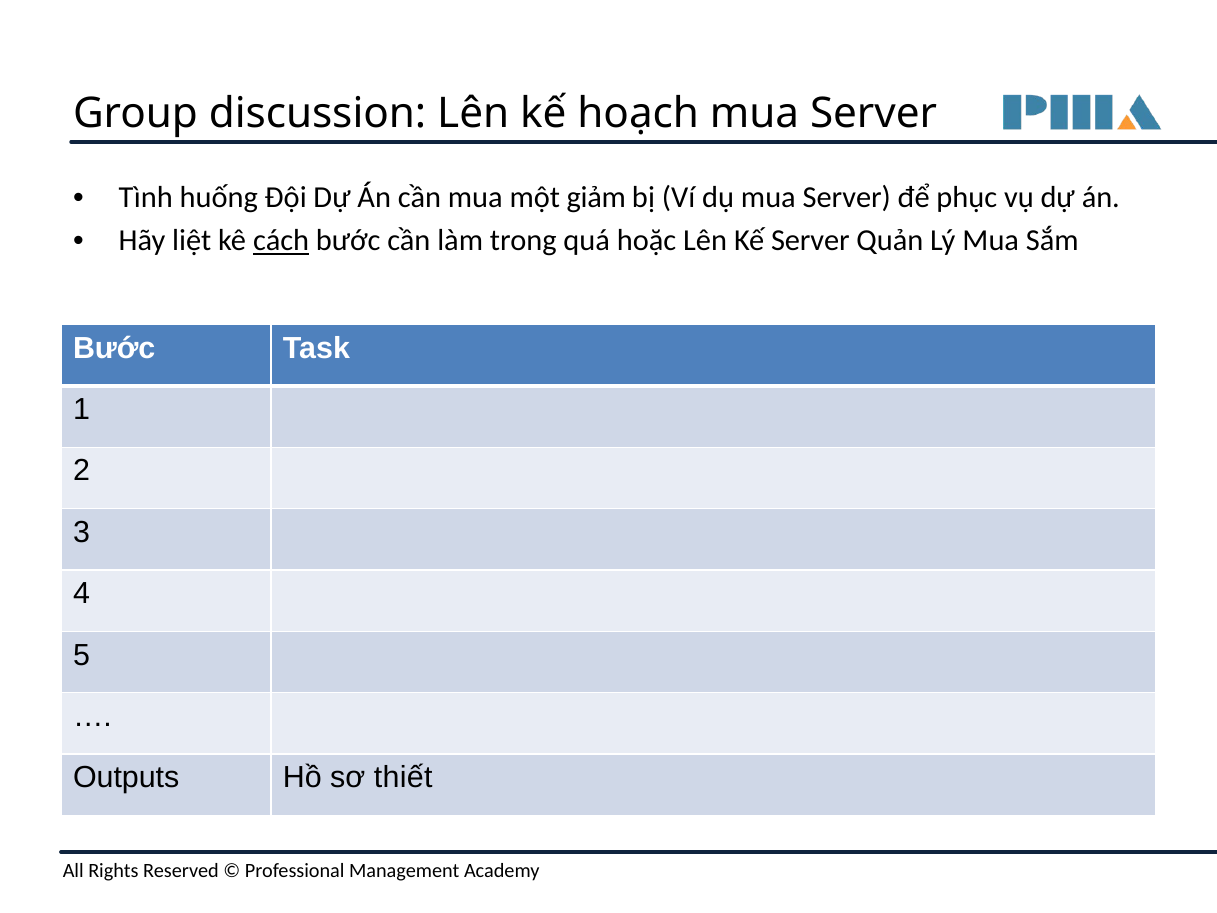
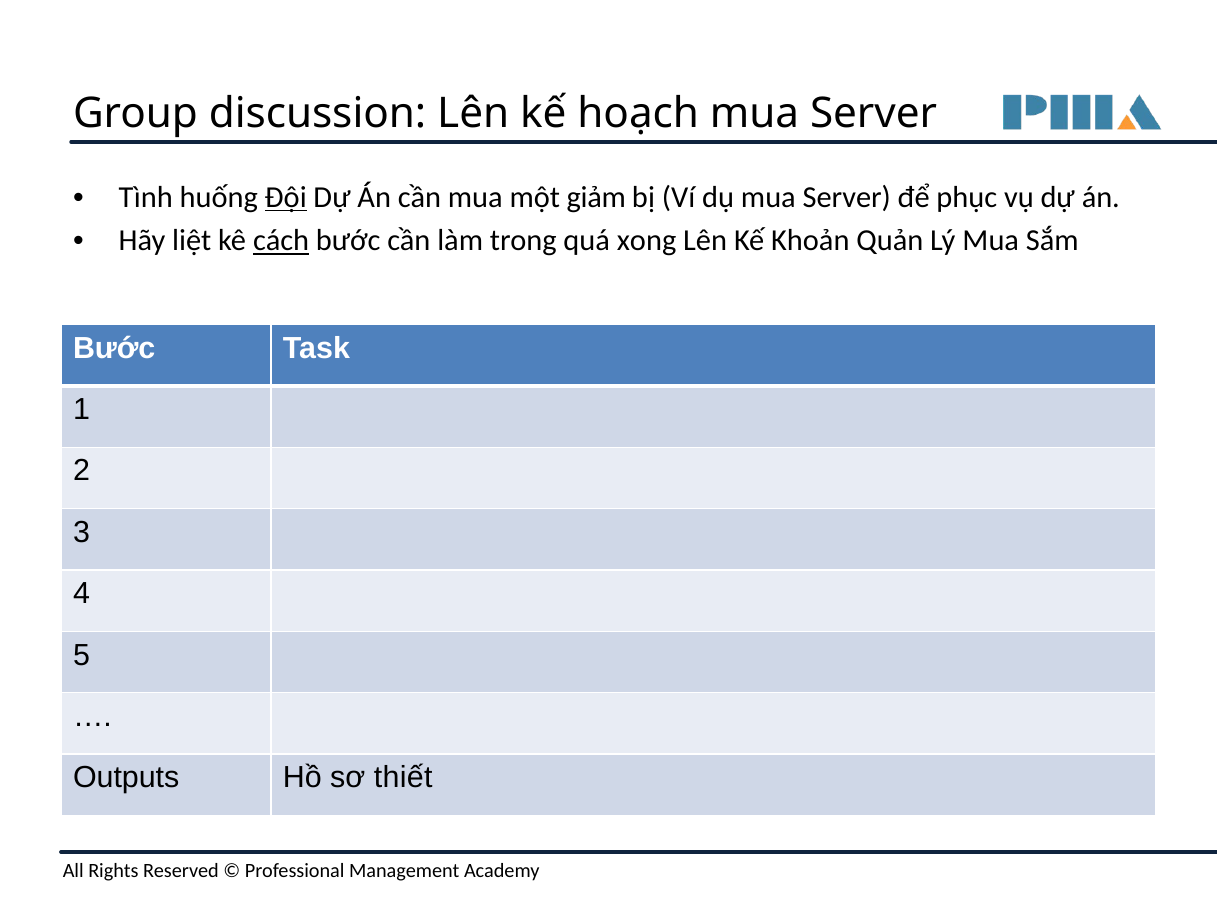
Đội underline: none -> present
hoặc: hoặc -> xong
Kế Server: Server -> Khoản
